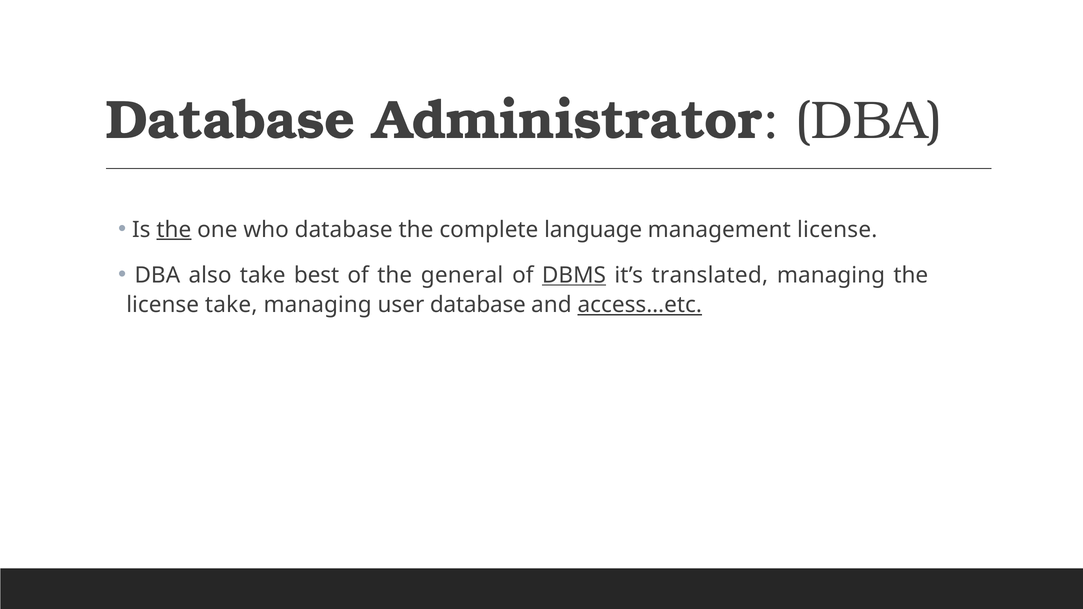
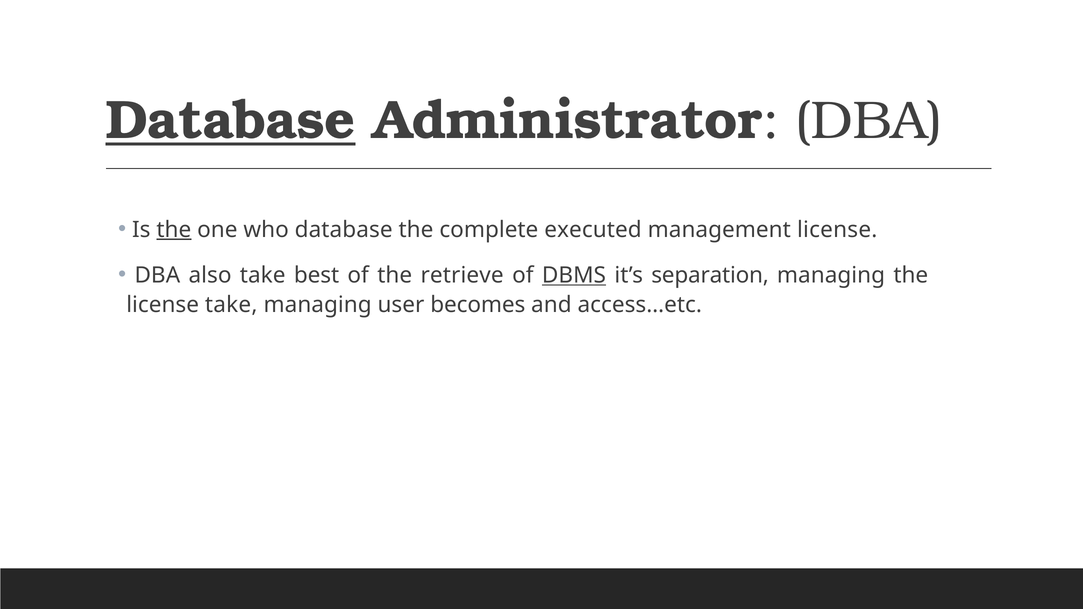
Database at (231, 121) underline: none -> present
language: language -> executed
general: general -> retrieve
translated: translated -> separation
user database: database -> becomes
access…etc underline: present -> none
